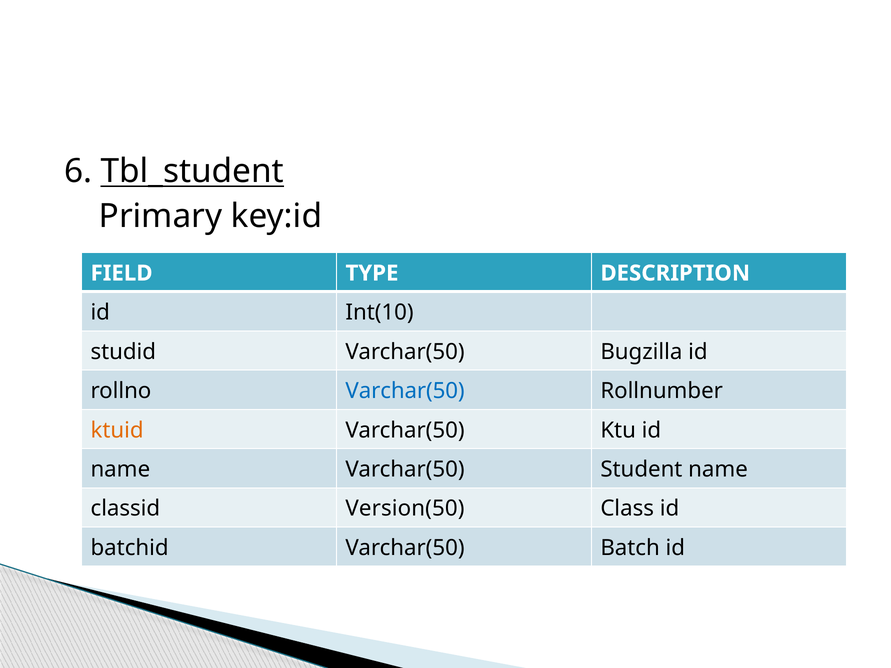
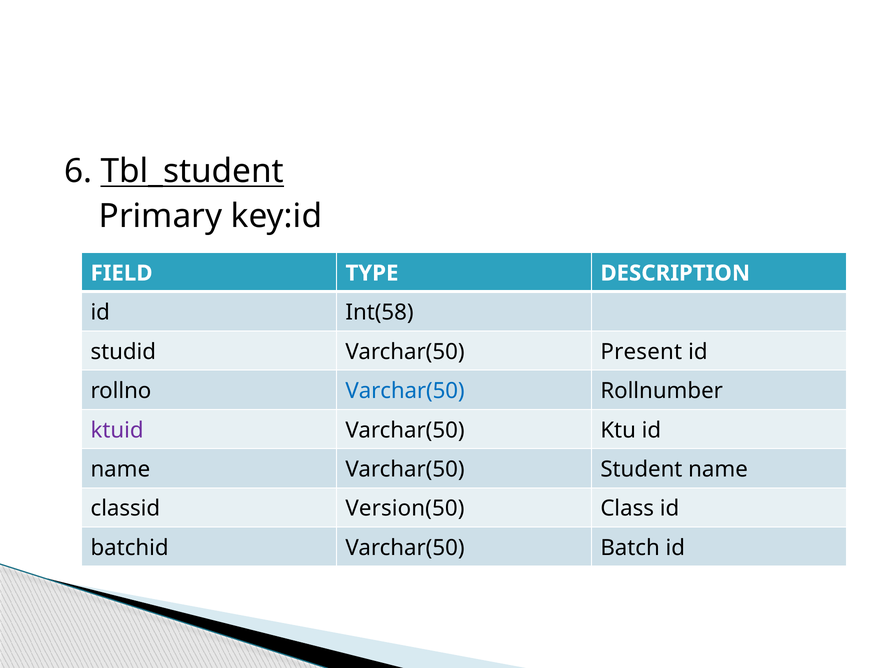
Int(10: Int(10 -> Int(58
Bugzilla: Bugzilla -> Present
ktuid colour: orange -> purple
